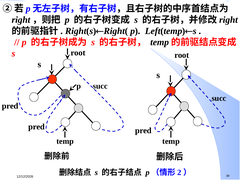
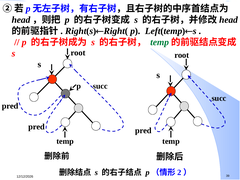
right at (21, 20): right -> head
right at (228, 20): right -> head
temp at (160, 42) colour: black -> green
